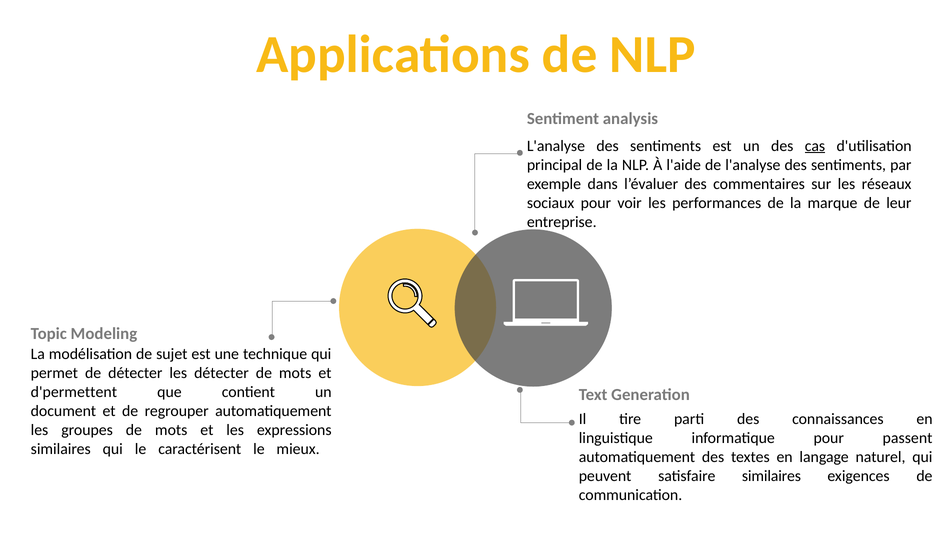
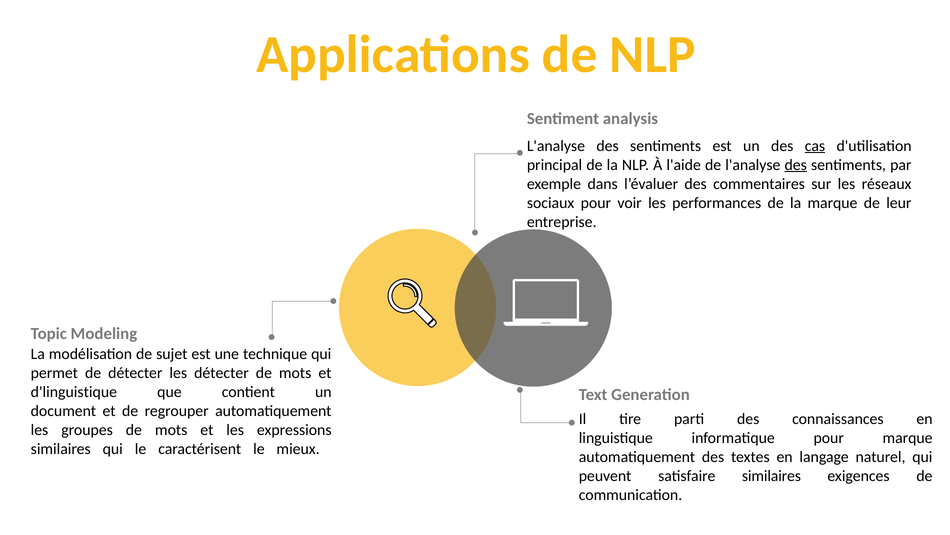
des at (796, 165) underline: none -> present
d'permettent: d'permettent -> d'linguistique
pour passent: passent -> marque
